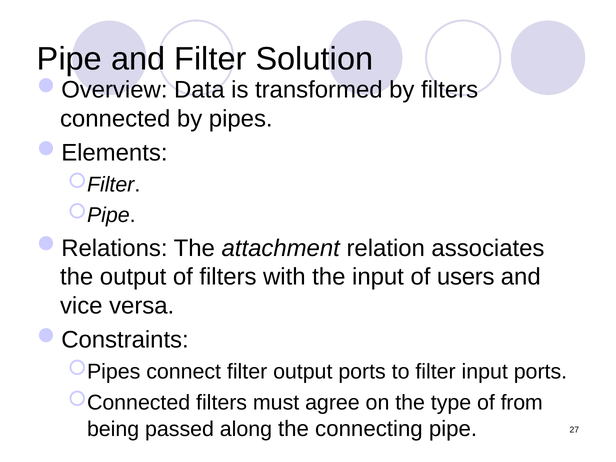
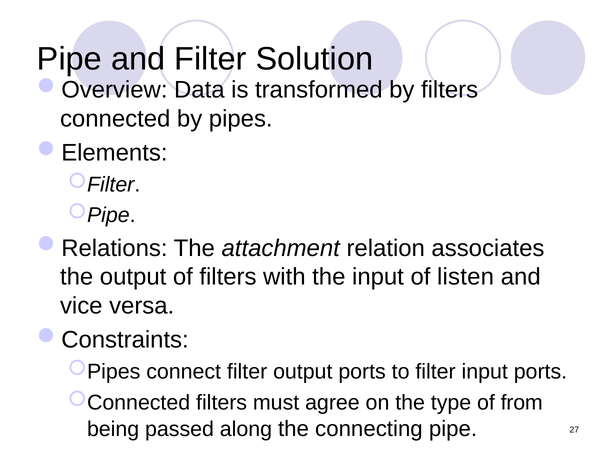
users: users -> listen
